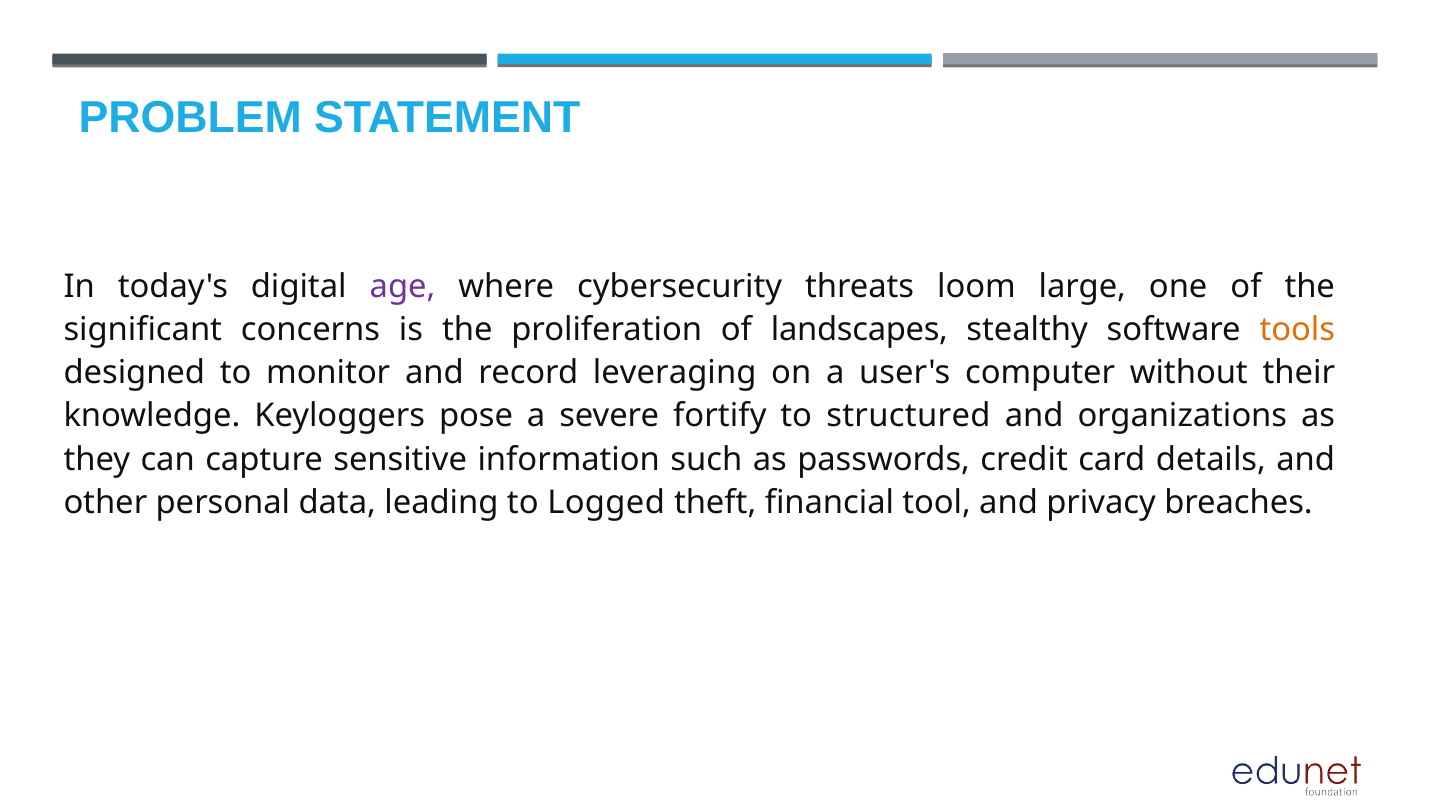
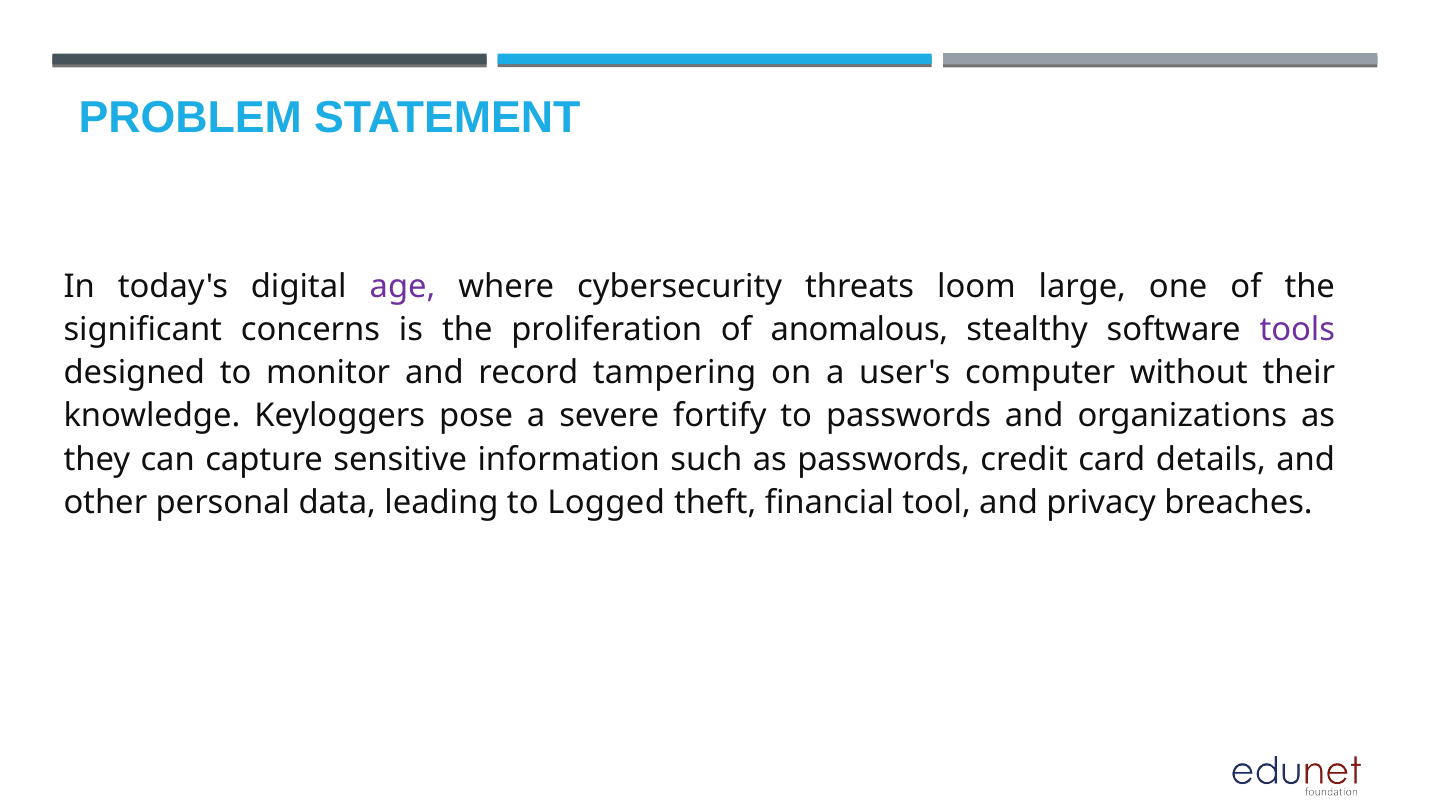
landscapes: landscapes -> anomalous
tools colour: orange -> purple
leveraging: leveraging -> tampering
to structured: structured -> passwords
